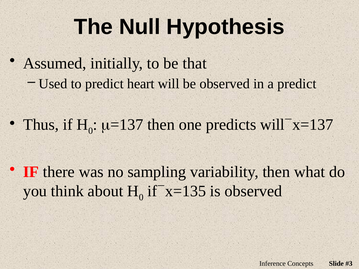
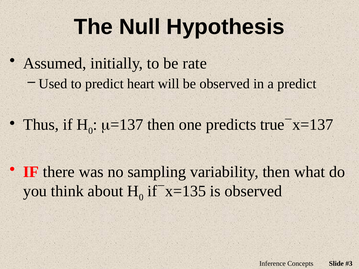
that: that -> rate
predicts will: will -> true
